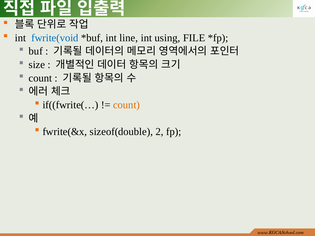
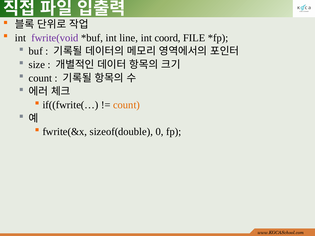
fwrite(void colour: blue -> purple
using: using -> coord
2: 2 -> 0
